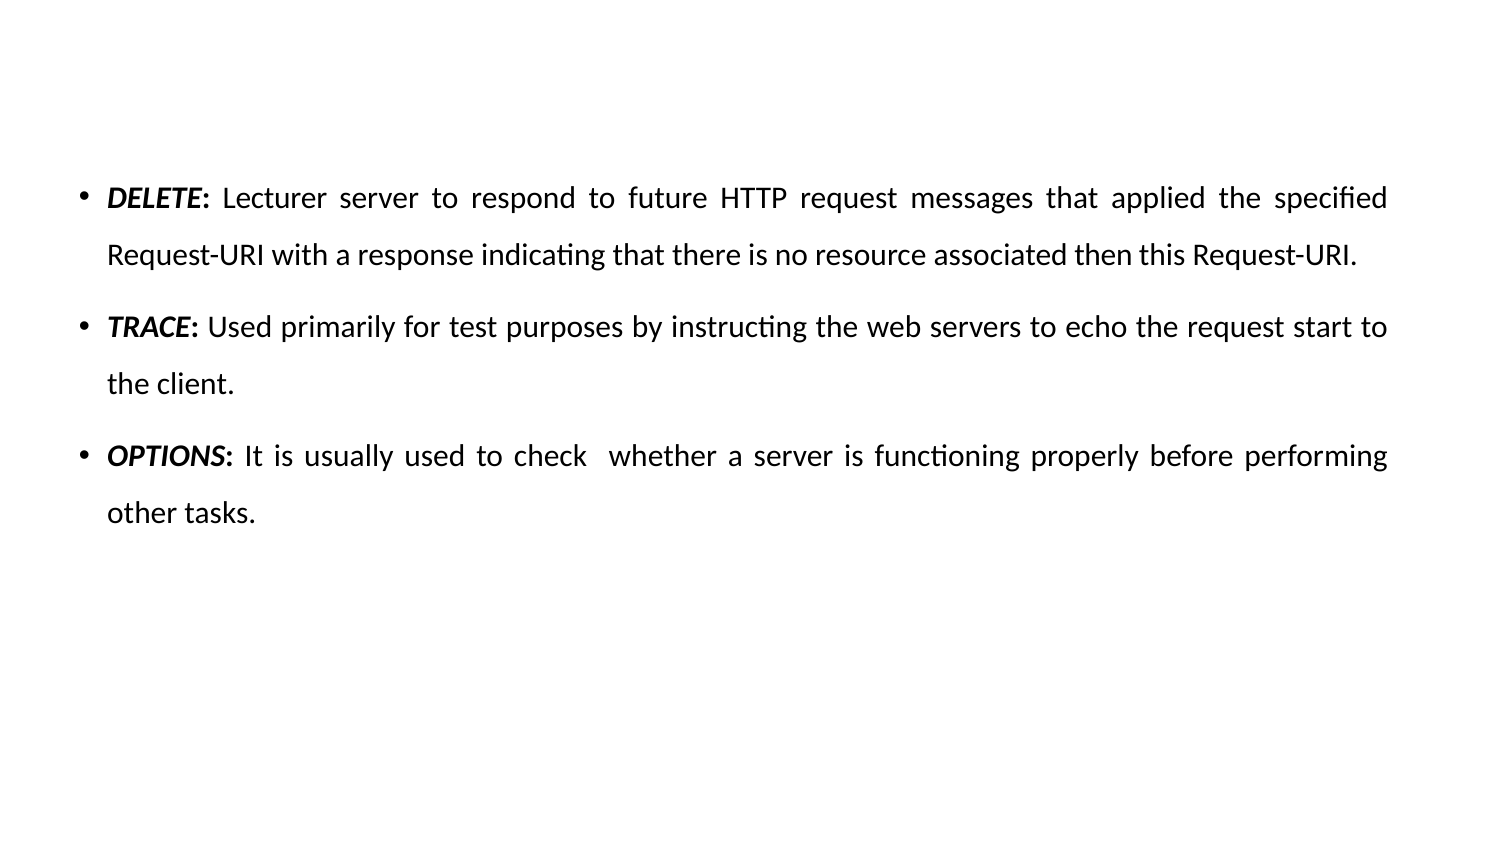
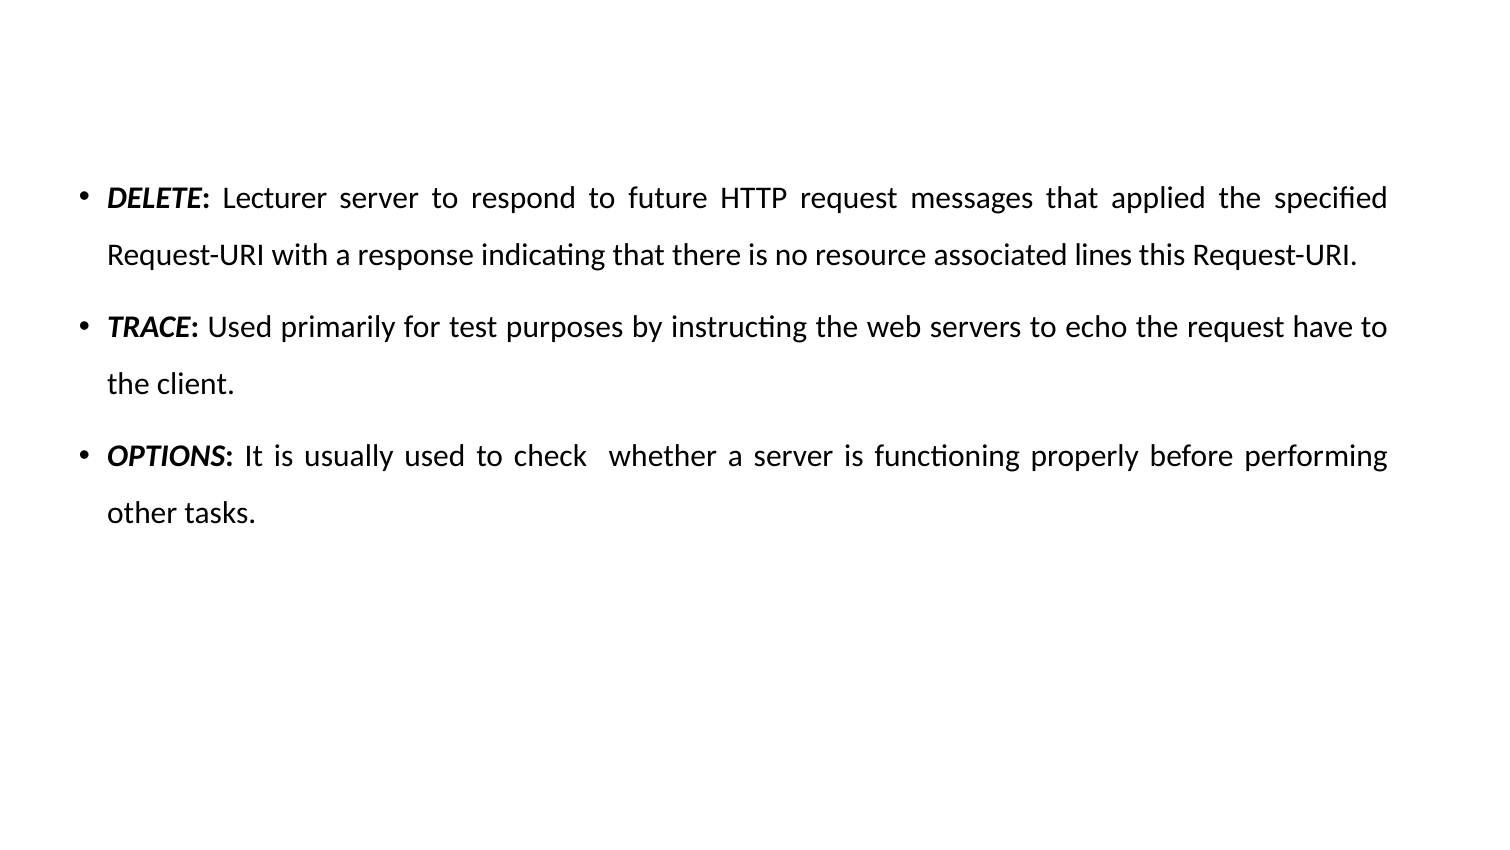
then: then -> lines
start: start -> have
